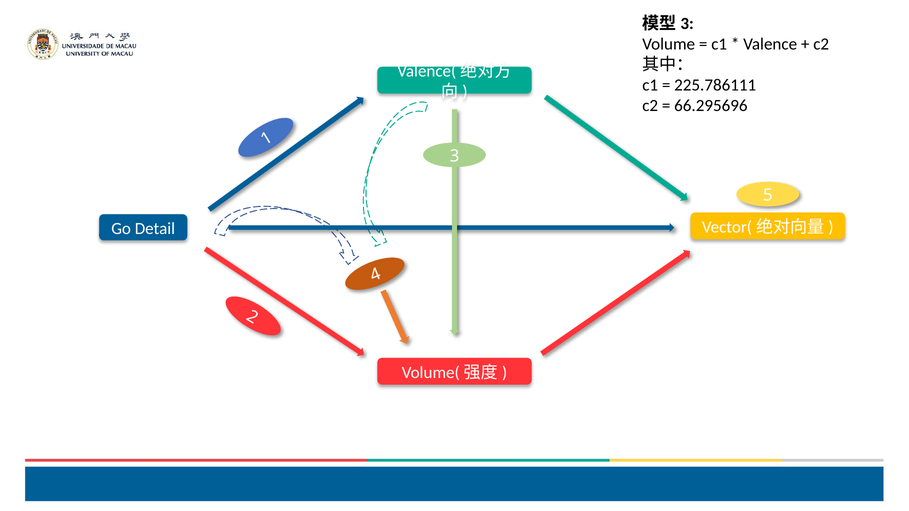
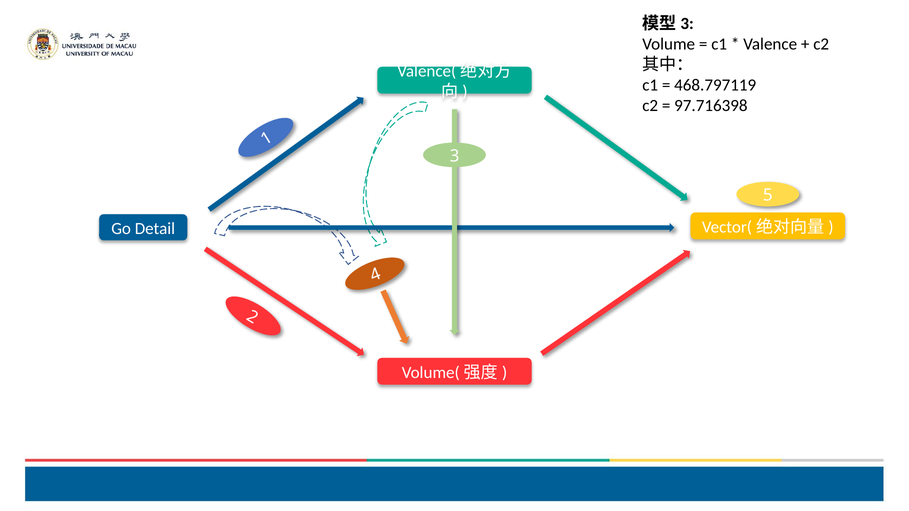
225.786111: 225.786111 -> 468.797119
66.295696: 66.295696 -> 97.716398
